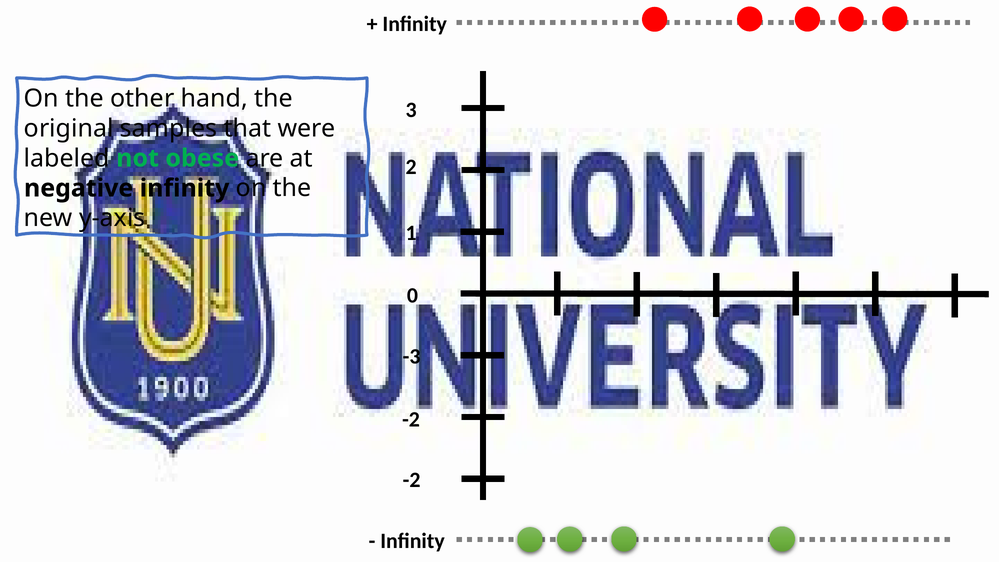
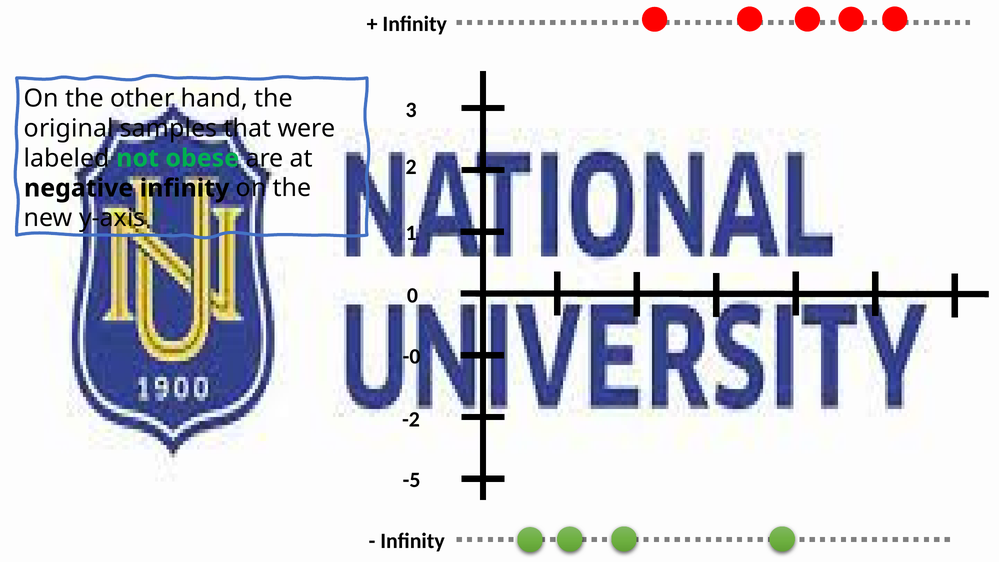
-3: -3 -> -0
-2 at (412, 480): -2 -> -5
